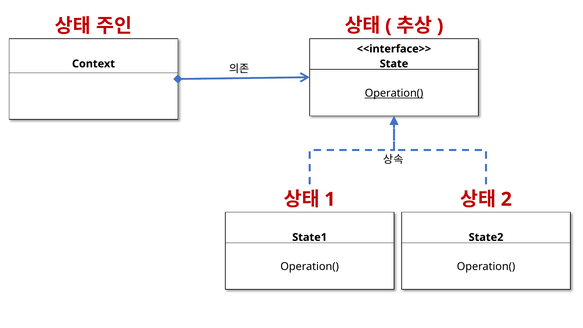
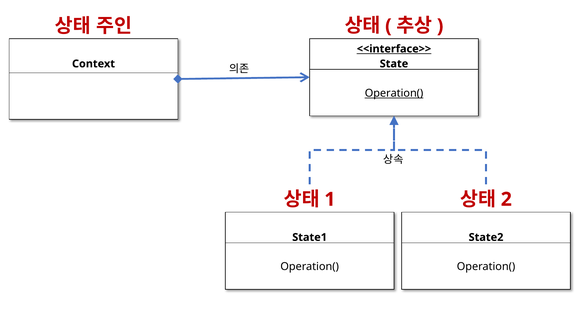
<<interface>> underline: none -> present
